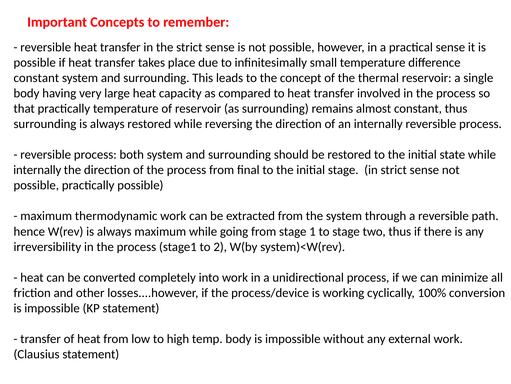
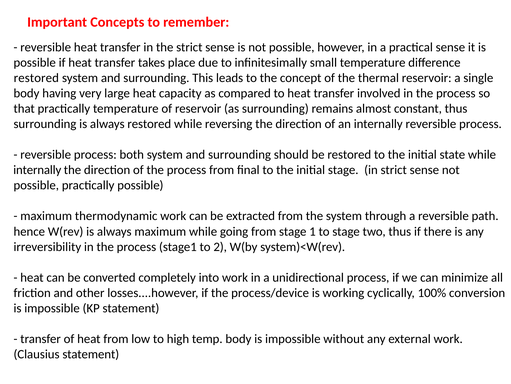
constant at (36, 78): constant -> restored
